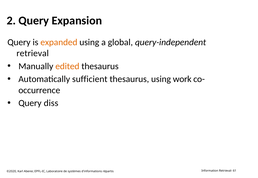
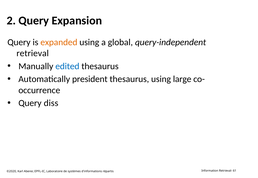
edited colour: orange -> blue
sufficient: sufficient -> president
work: work -> large
